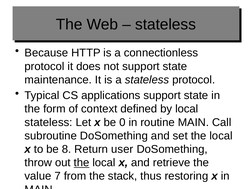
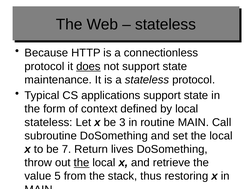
does underline: none -> present
0: 0 -> 3
8: 8 -> 7
user: user -> lives
7: 7 -> 5
